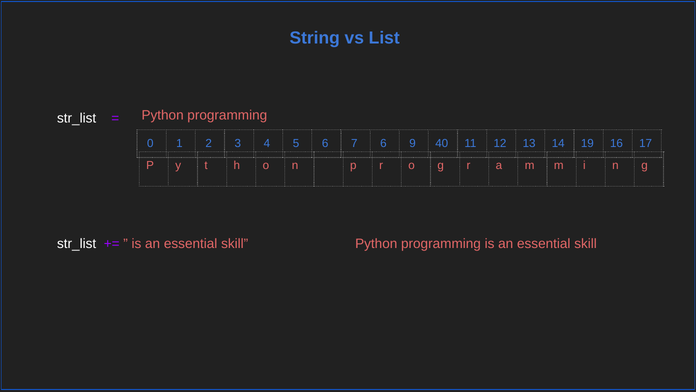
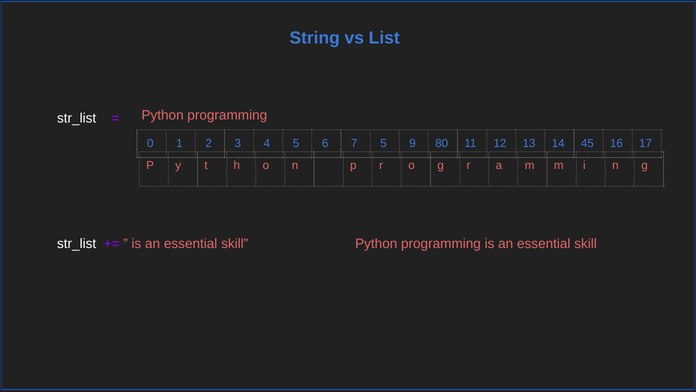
7 6: 6 -> 5
40: 40 -> 80
19: 19 -> 45
